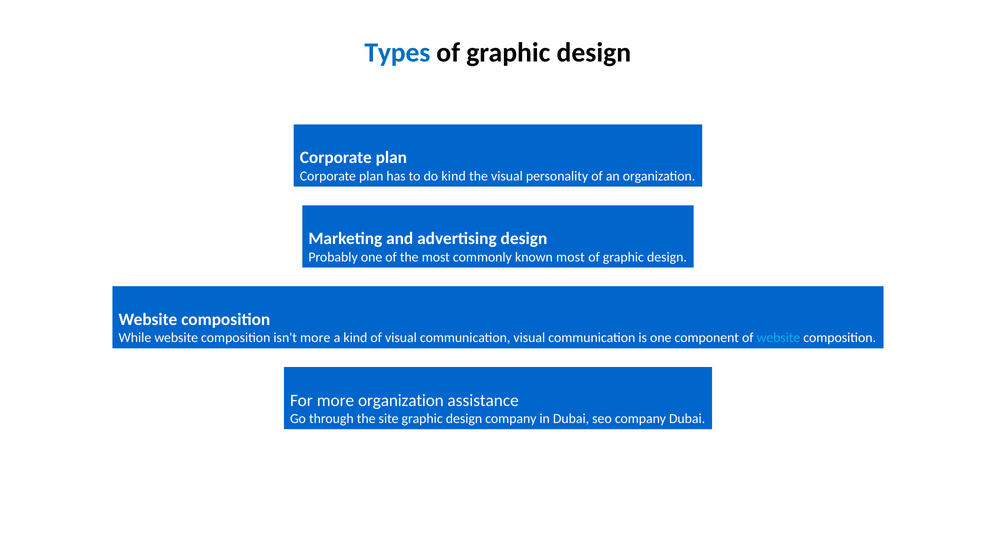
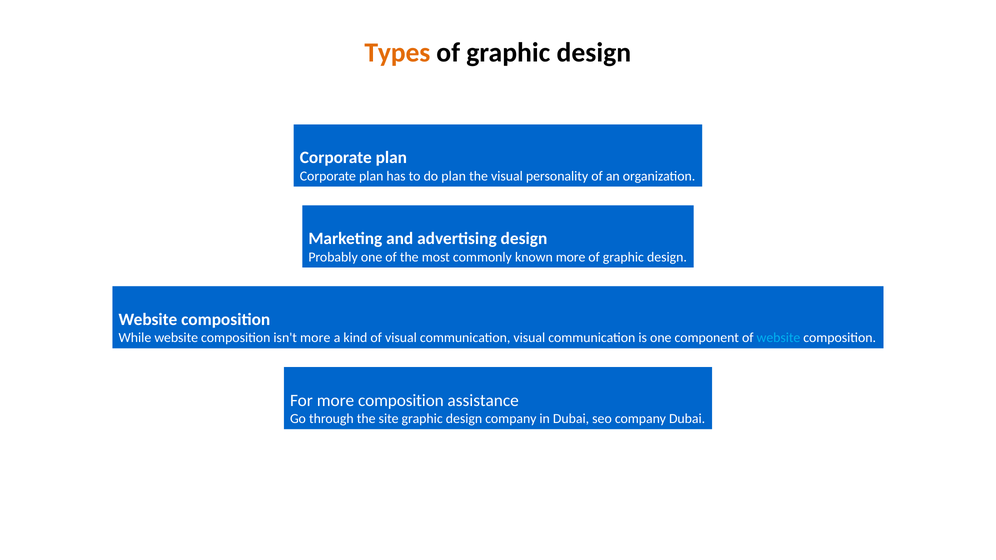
Types colour: blue -> orange
do kind: kind -> plan
known most: most -> more
more organization: organization -> composition
